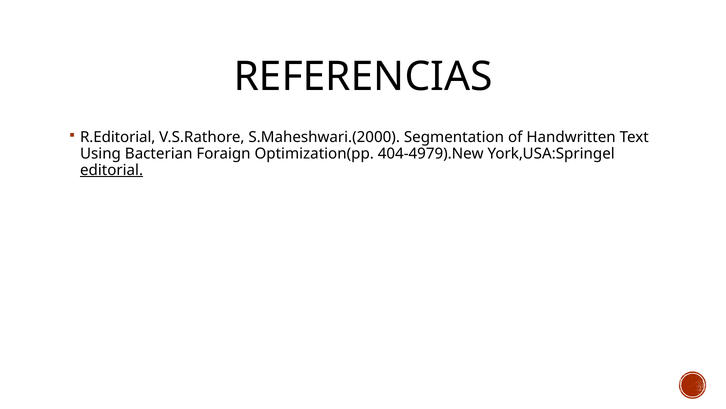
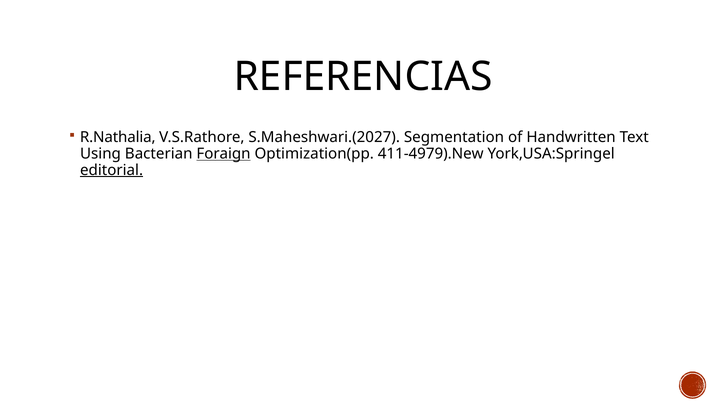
R.Editorial: R.Editorial -> R.Nathalia
S.Maheshwari.(2000: S.Maheshwari.(2000 -> S.Maheshwari.(2027
Foraign underline: none -> present
404-4979).New: 404-4979).New -> 411-4979).New
